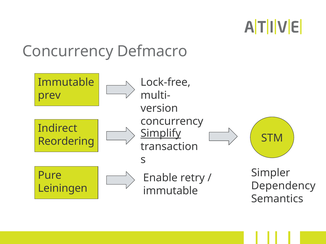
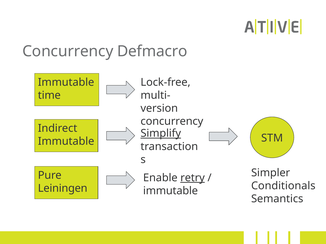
prev: prev -> time
Reordering at (66, 142): Reordering -> Immutable
retry underline: none -> present
Dependency: Dependency -> Conditionals
